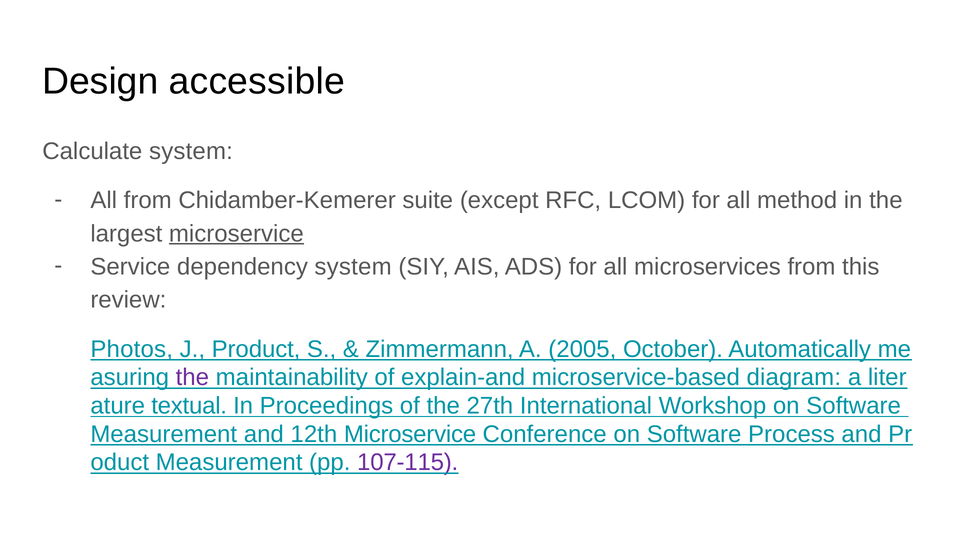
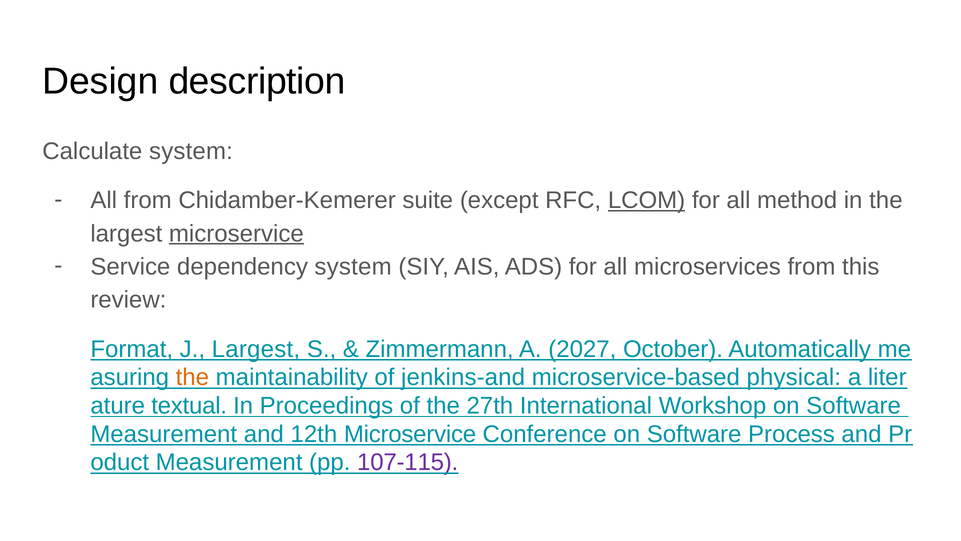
accessible: accessible -> description
LCOM underline: none -> present
Photos: Photos -> Format
J Product: Product -> Largest
2005: 2005 -> 2027
the at (192, 377) colour: purple -> orange
explain-and: explain-and -> jenkins-and
diagram: diagram -> physical
